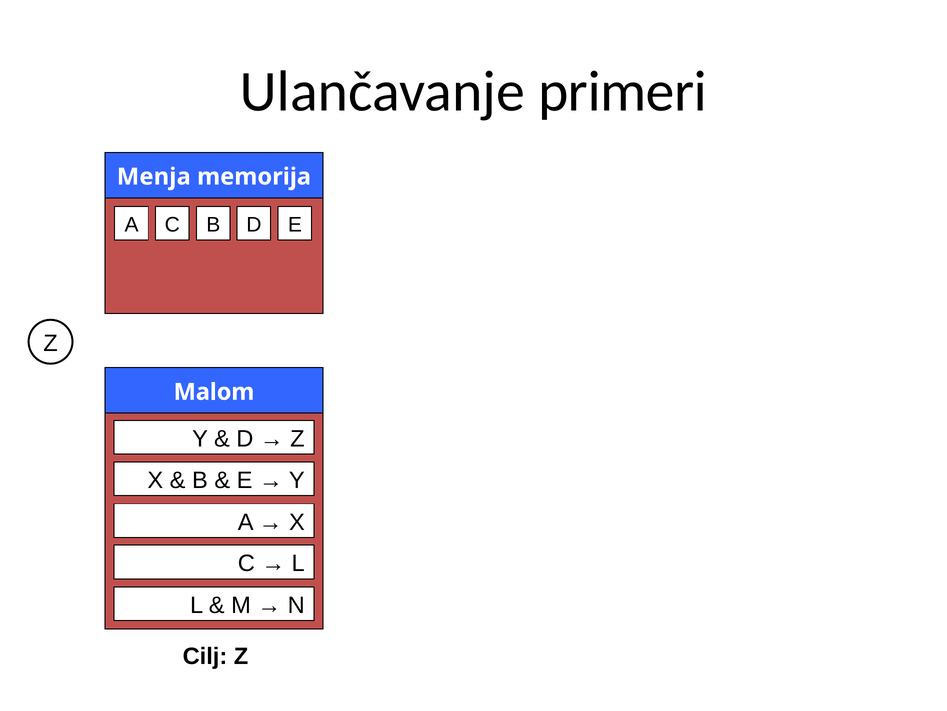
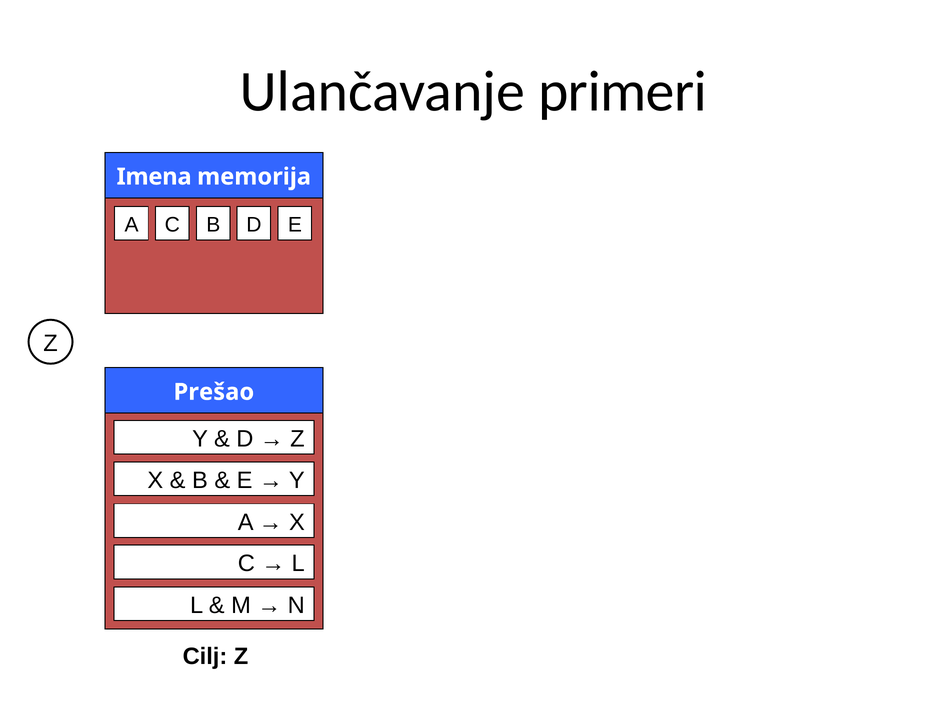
Menja: Menja -> Imena
Malom: Malom -> Prešao
